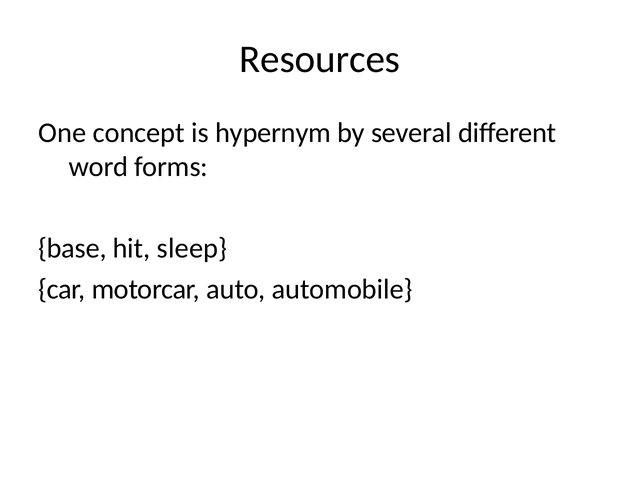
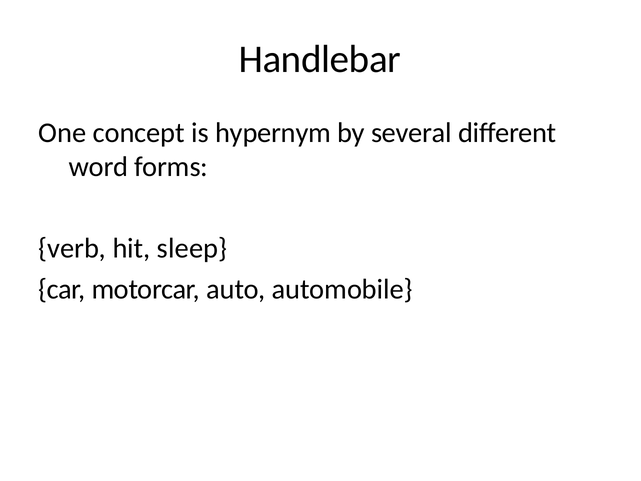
Resources: Resources -> Handlebar
base: base -> verb
